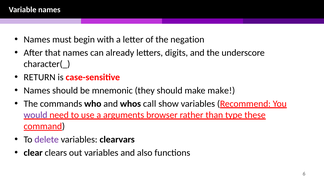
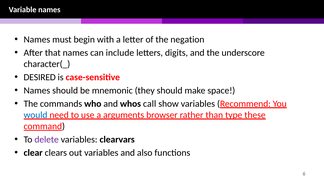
already: already -> include
RETURN: RETURN -> DESIRED
make make: make -> space
would colour: purple -> blue
